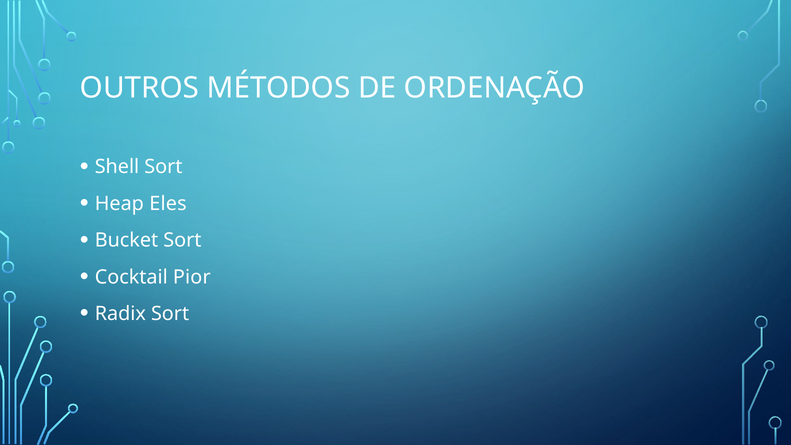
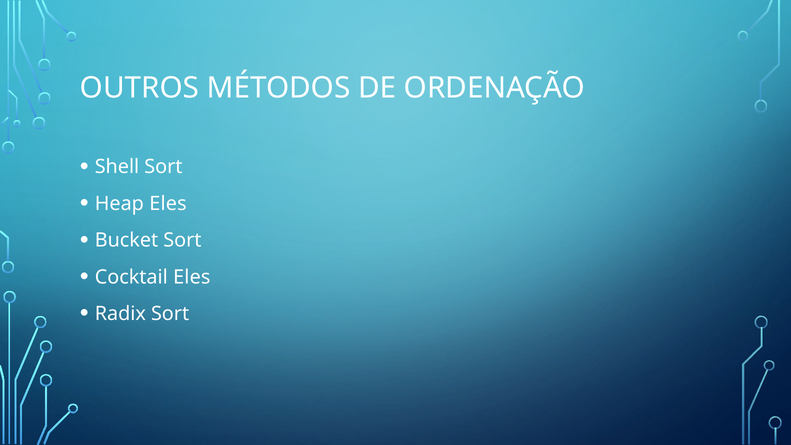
Cocktail Pior: Pior -> Eles
